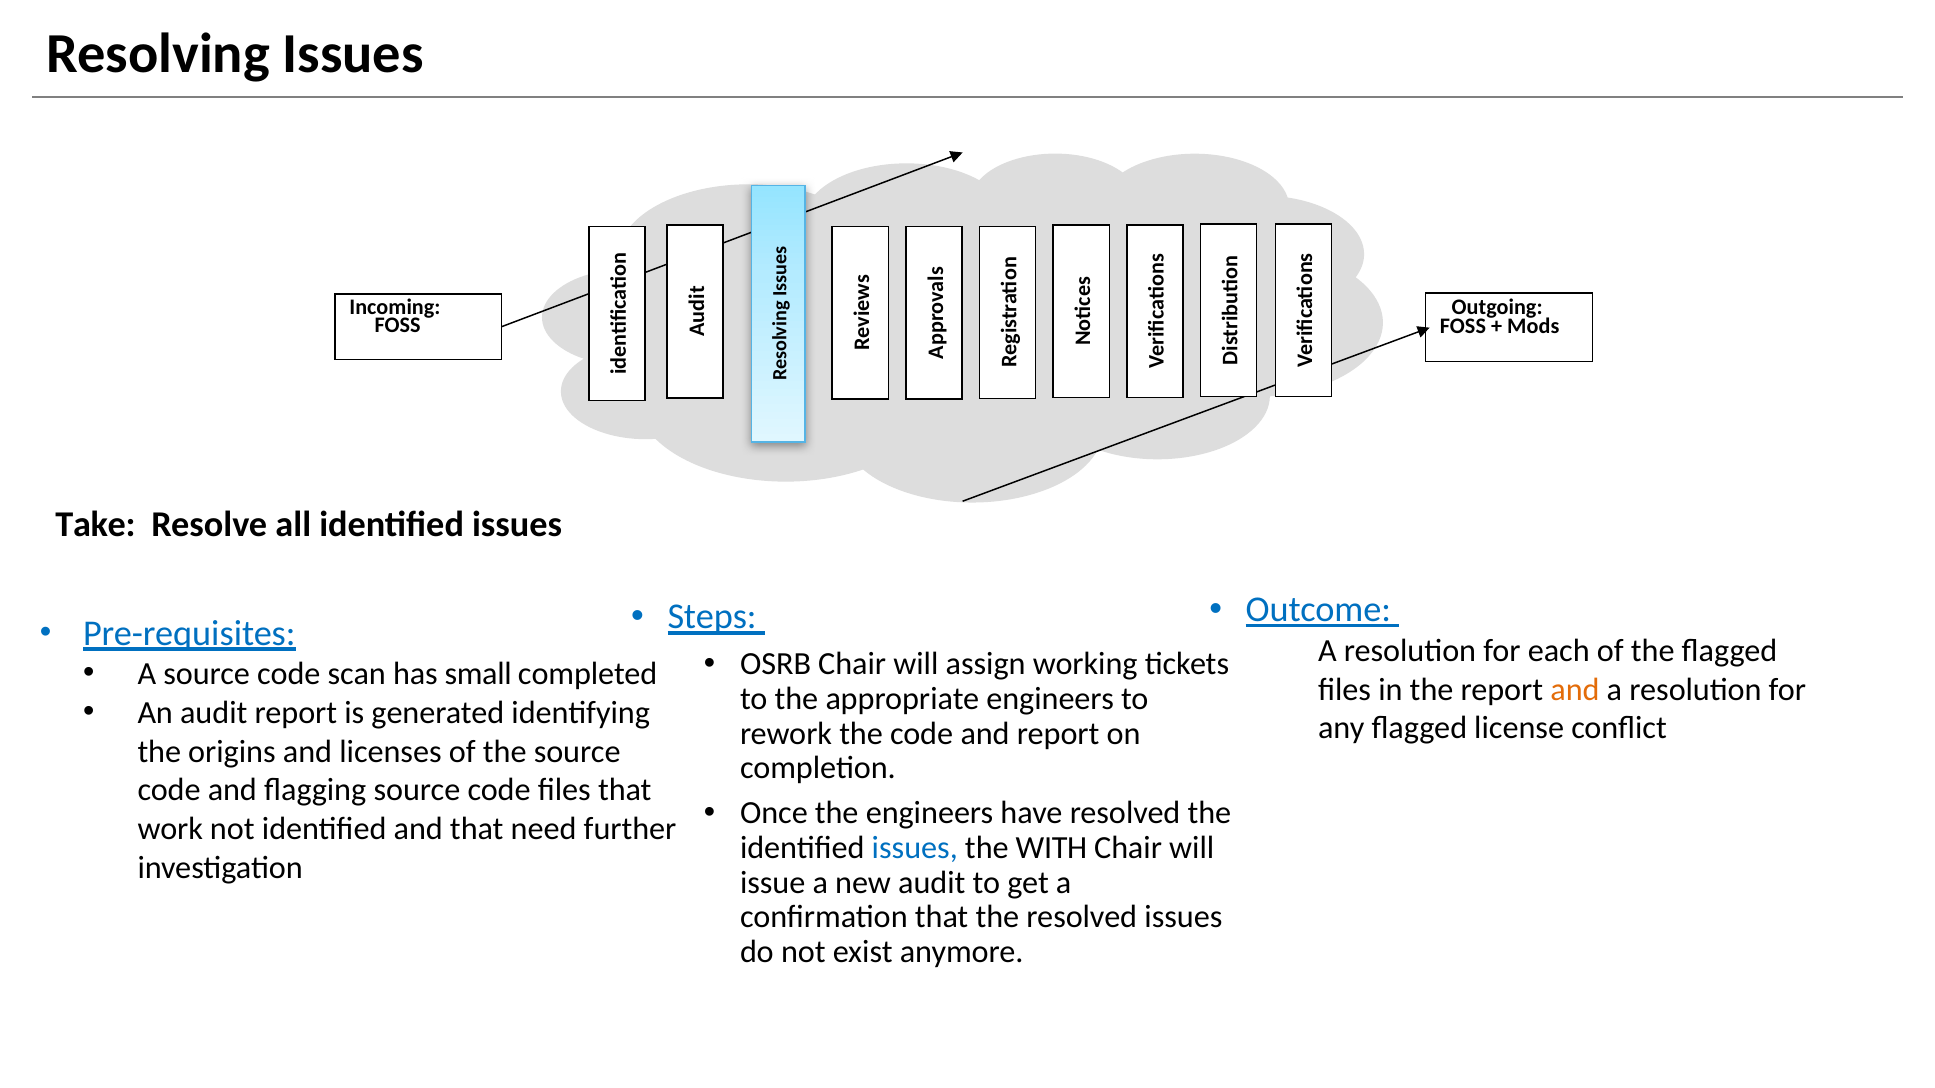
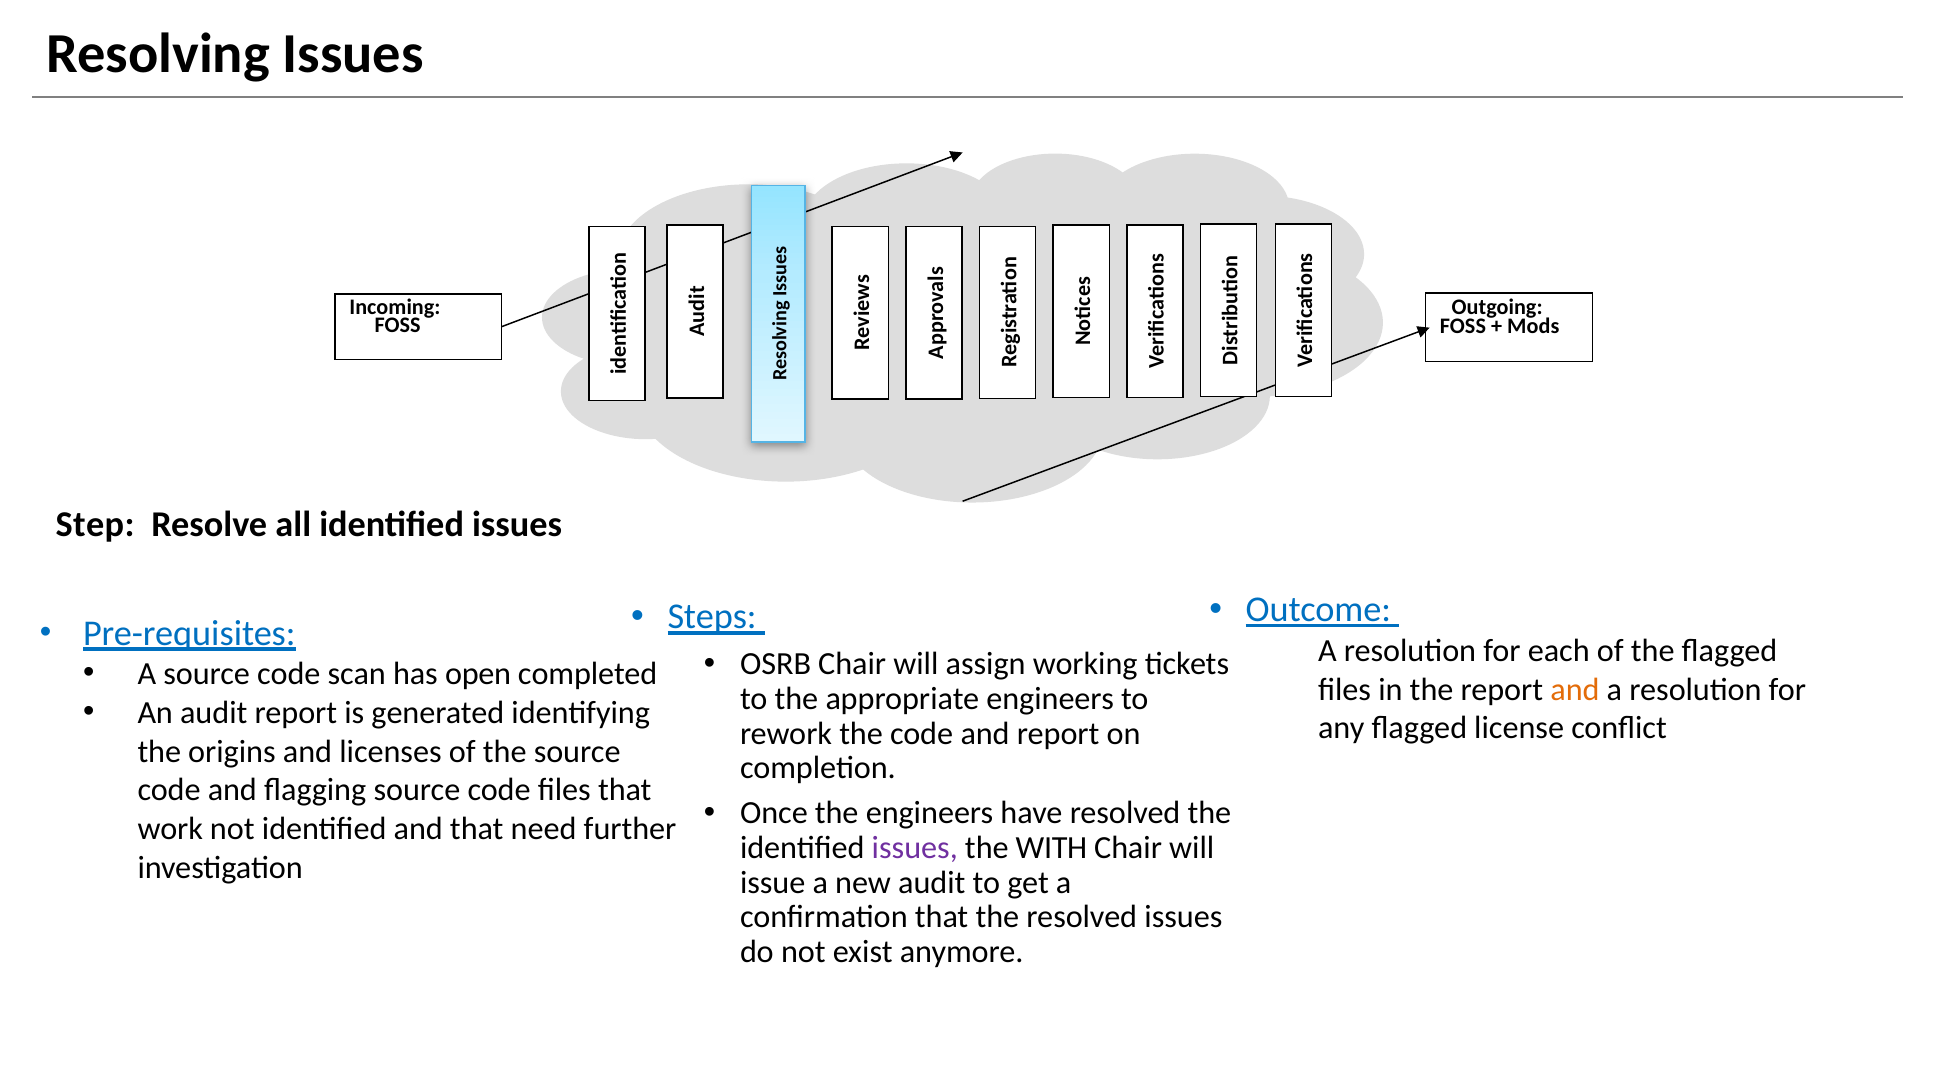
Take: Take -> Step
small: small -> open
issues at (915, 848) colour: blue -> purple
